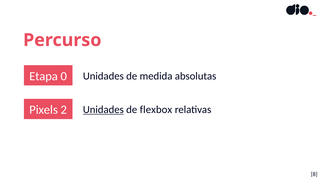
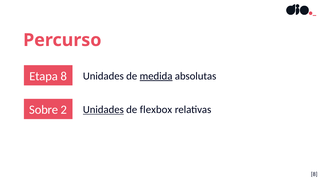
Etapa 0: 0 -> 8
medida underline: none -> present
Pixels: Pixels -> Sobre
